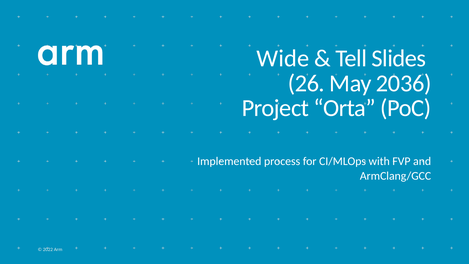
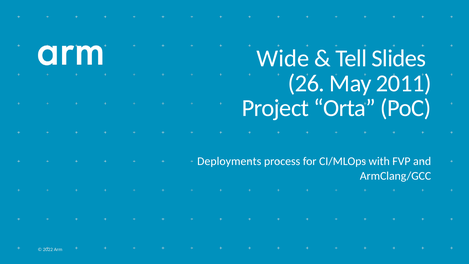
2036: 2036 -> 2011
Implemented: Implemented -> Deployments
